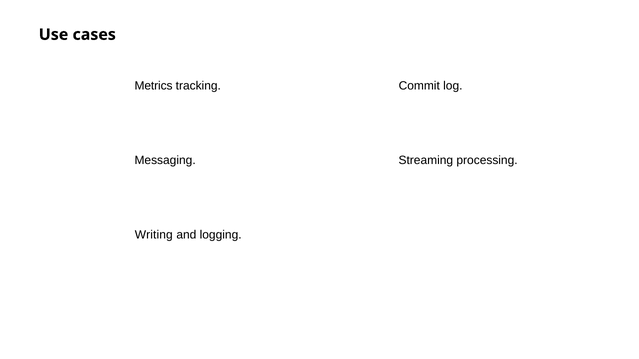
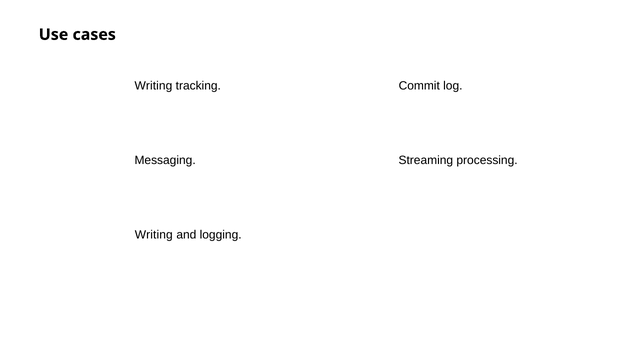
Metrics at (154, 86): Metrics -> Writing
